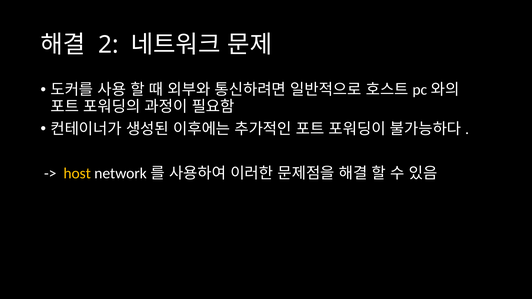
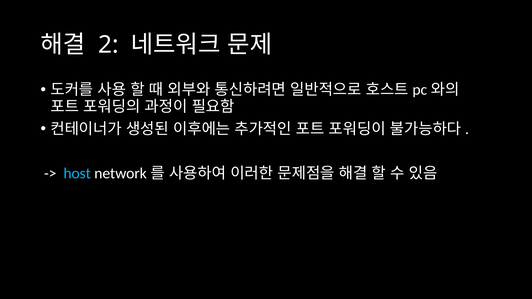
host colour: yellow -> light blue
